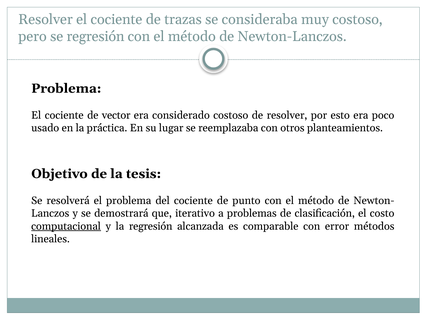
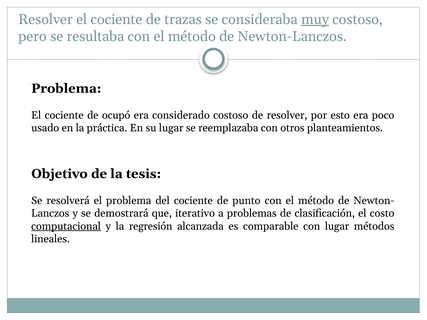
muy underline: none -> present
se regresión: regresión -> resultaba
vector: vector -> ocupó
con error: error -> lugar
